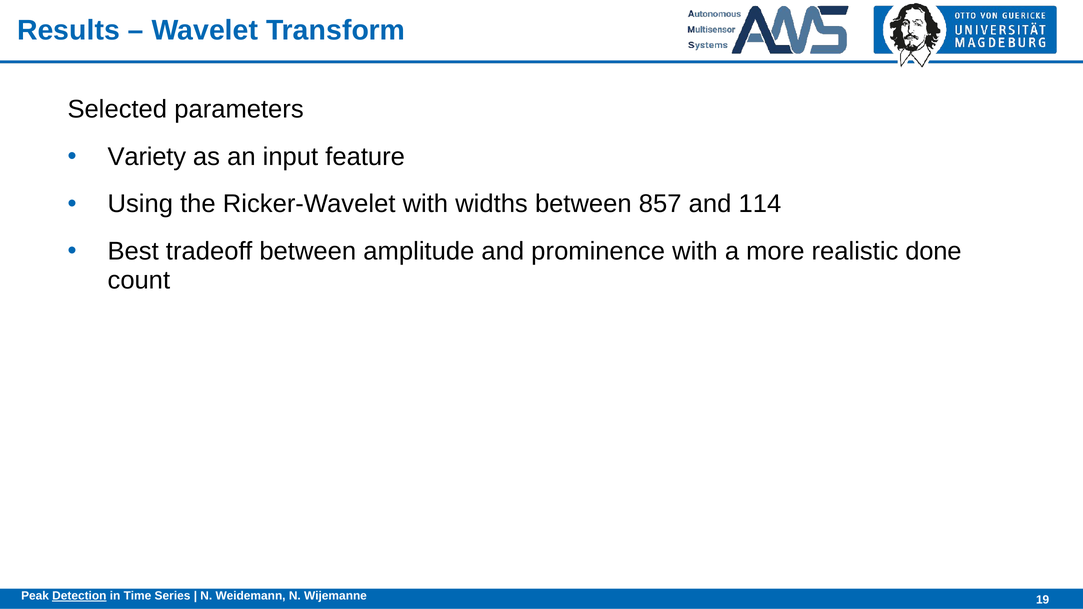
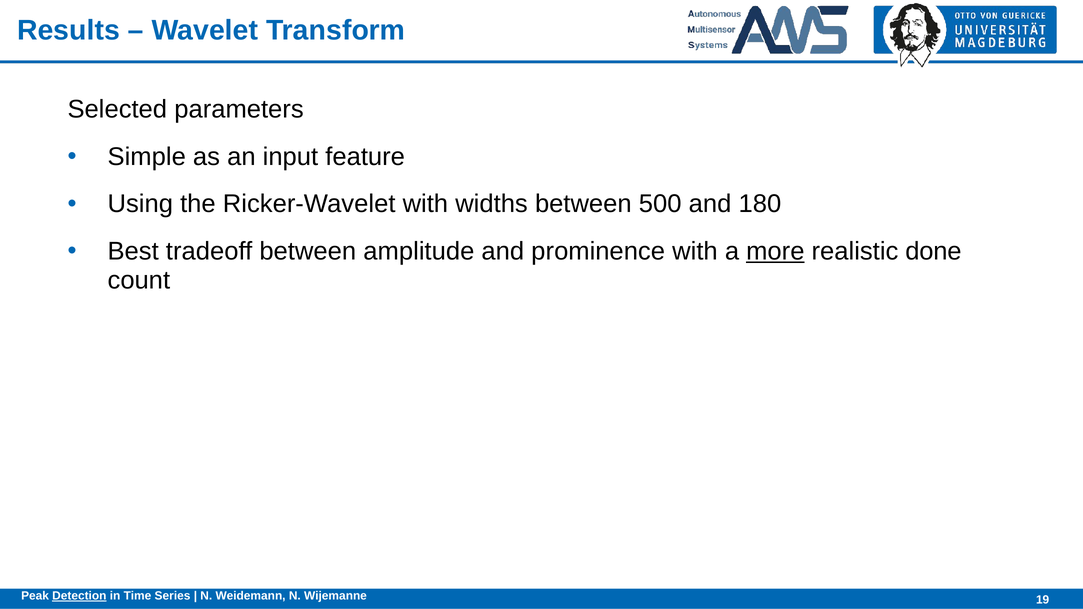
Variety: Variety -> Simple
857: 857 -> 500
114: 114 -> 180
more underline: none -> present
